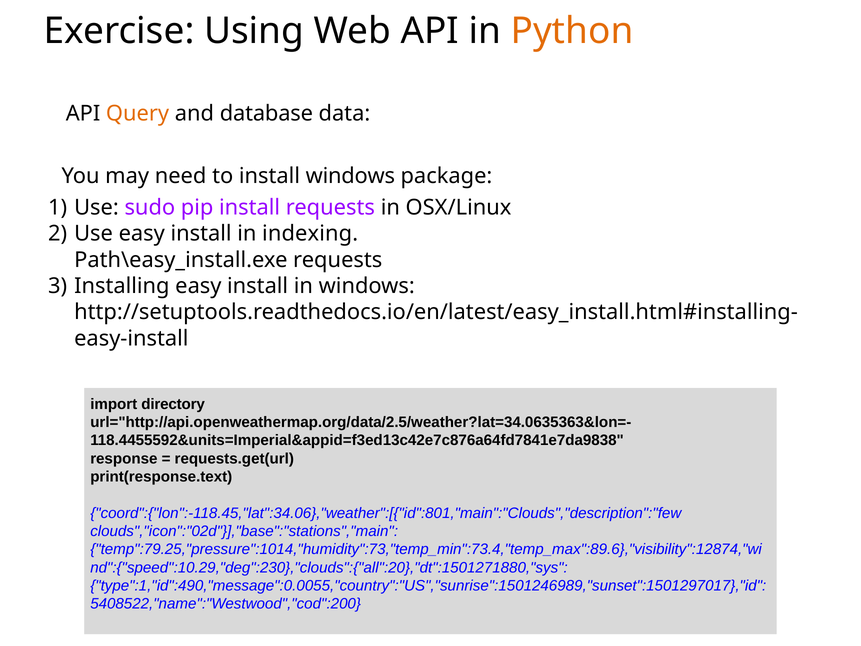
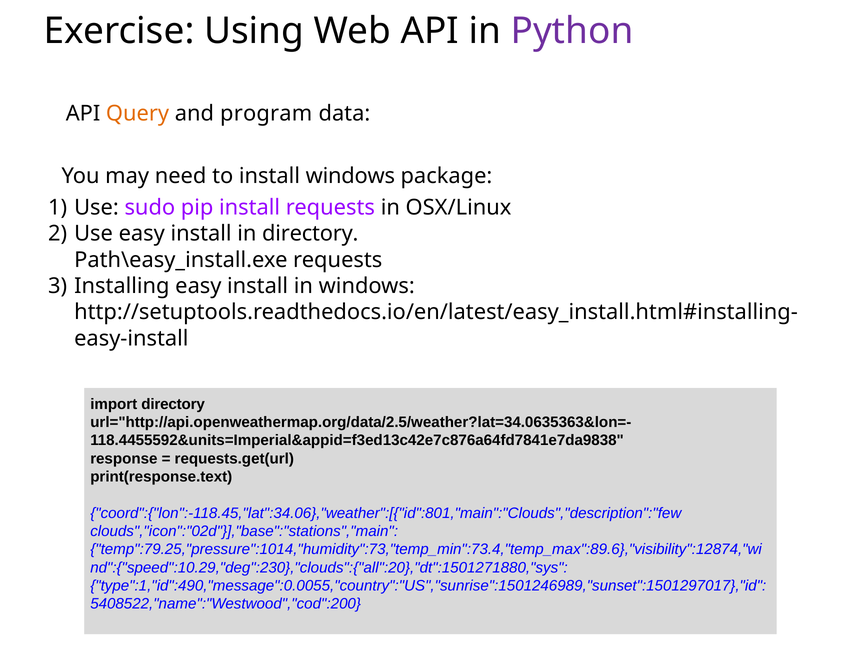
Python colour: orange -> purple
database: database -> program
in indexing: indexing -> directory
